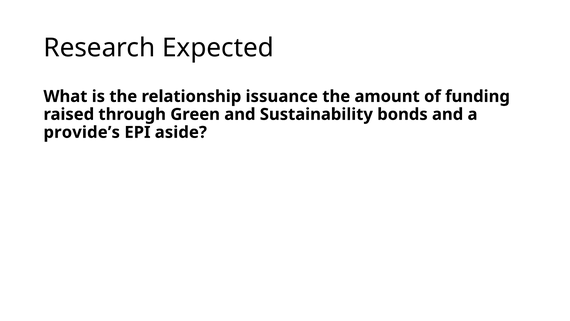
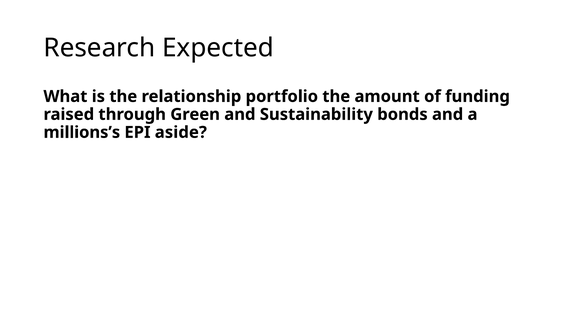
issuance: issuance -> portfolio
provide’s: provide’s -> millions’s
